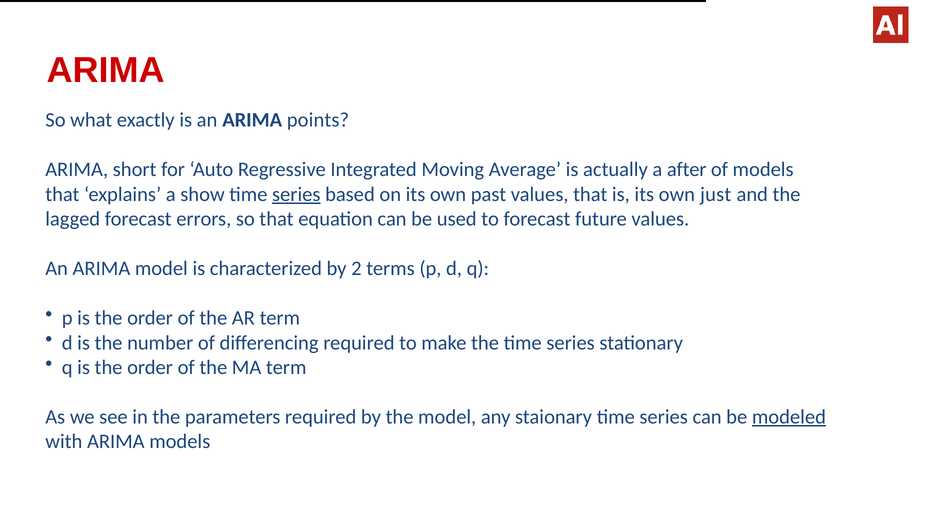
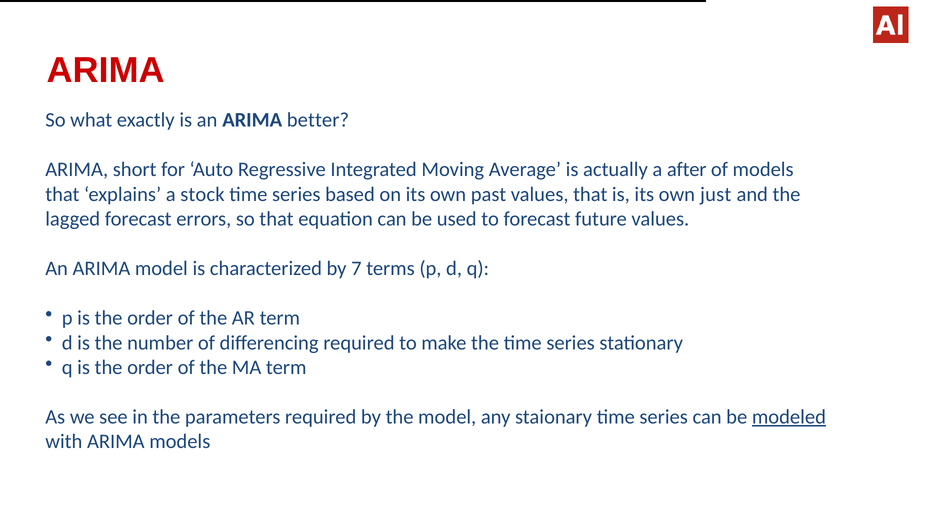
points: points -> better
show: show -> stock
series at (296, 194) underline: present -> none
2: 2 -> 7
